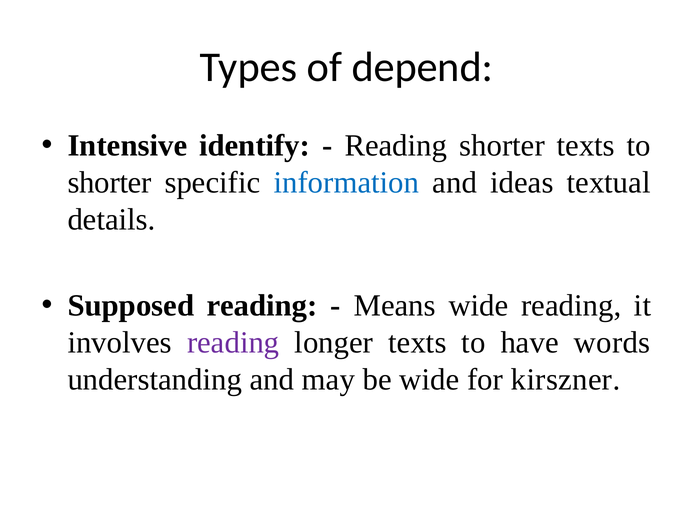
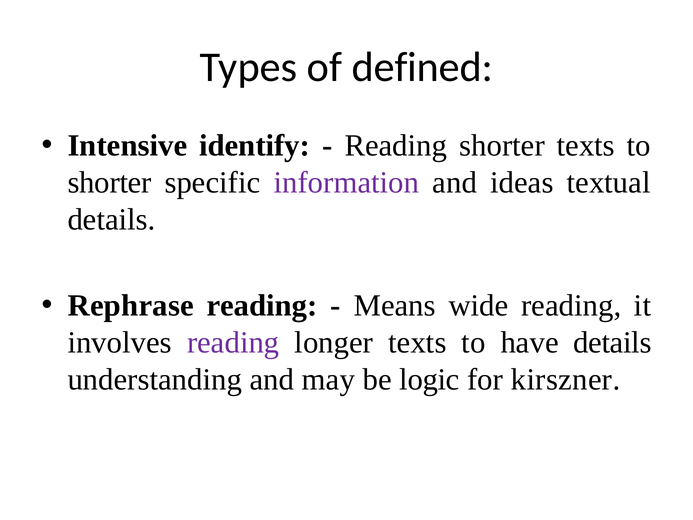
depend: depend -> defined
information colour: blue -> purple
Supposed: Supposed -> Rephrase
have words: words -> details
be wide: wide -> logic
